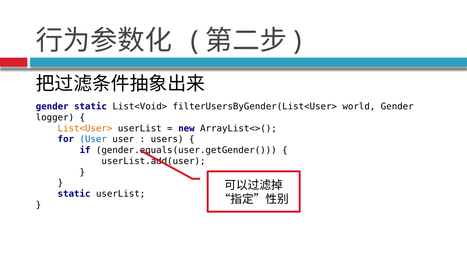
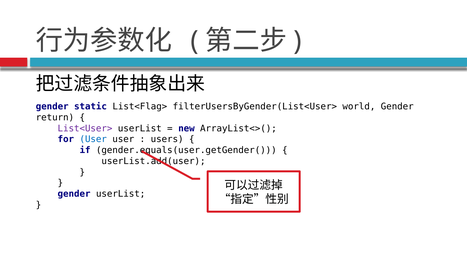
List<Void>: List<Void> -> List<Flag>
logger: logger -> return
List<User> colour: orange -> purple
static at (74, 194): static -> gender
